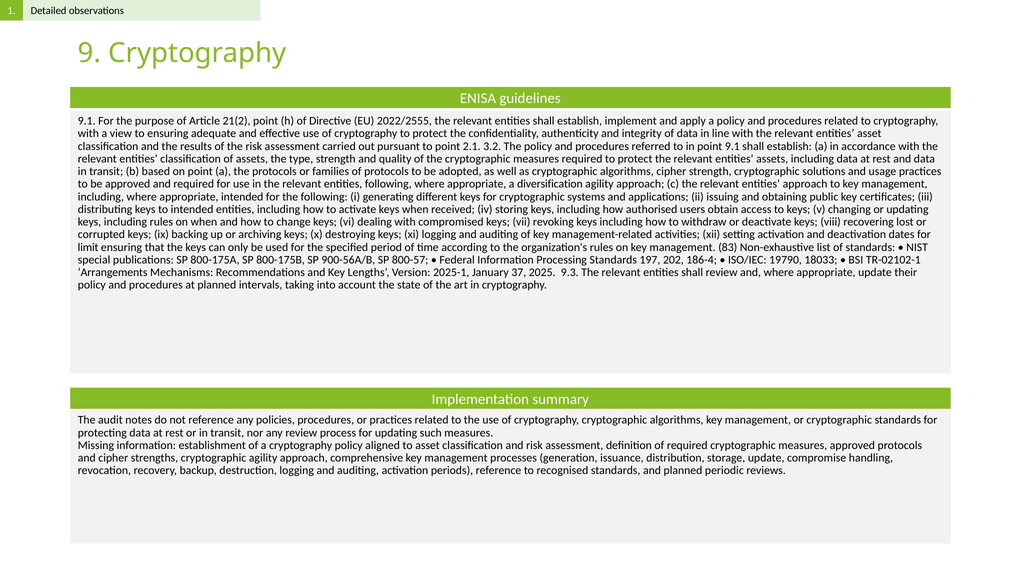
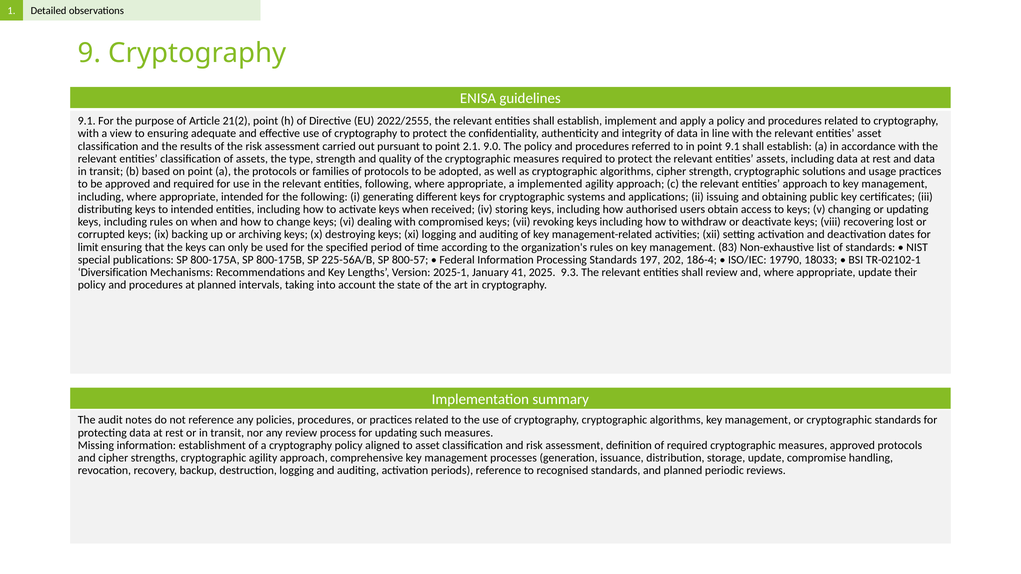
3.2: 3.2 -> 9.0
diversification: diversification -> implemented
900-56A/B: 900-56A/B -> 225-56A/B
Arrangements: Arrangements -> Diversification
37: 37 -> 41
